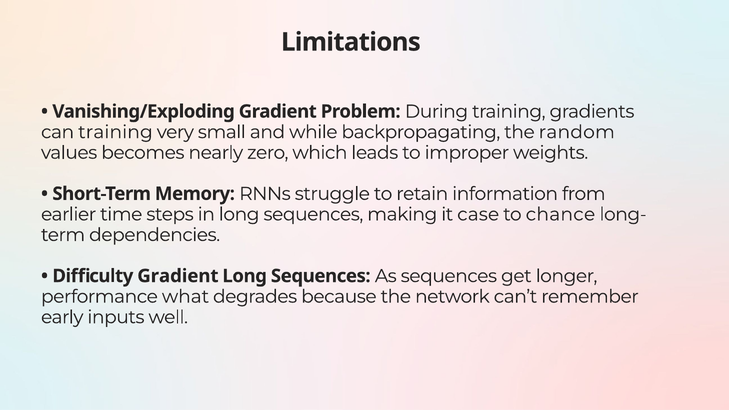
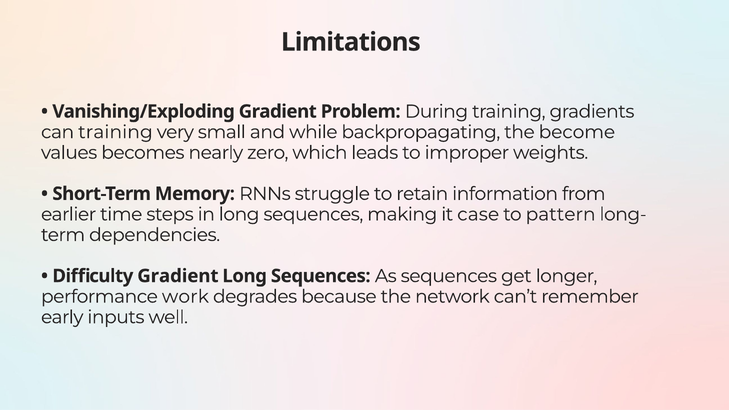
random: random -> become
chance: chance -> pattern
what: what -> work
